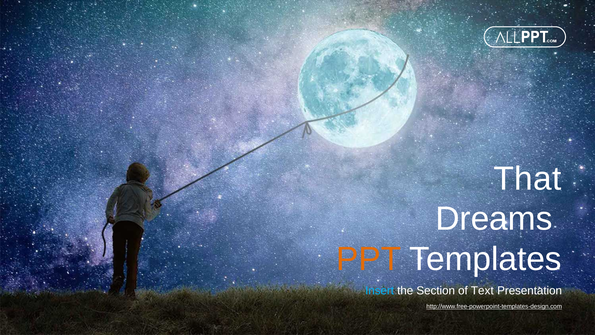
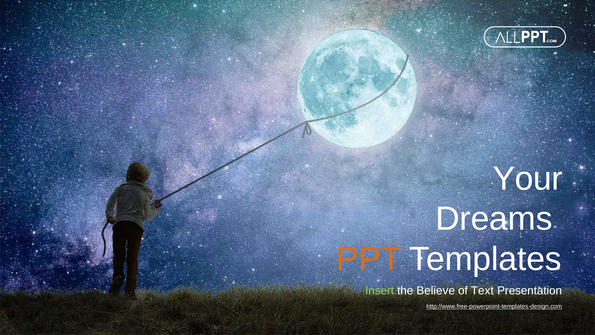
That: That -> Your
Insert colour: light blue -> light green
Section: Section -> Believe
